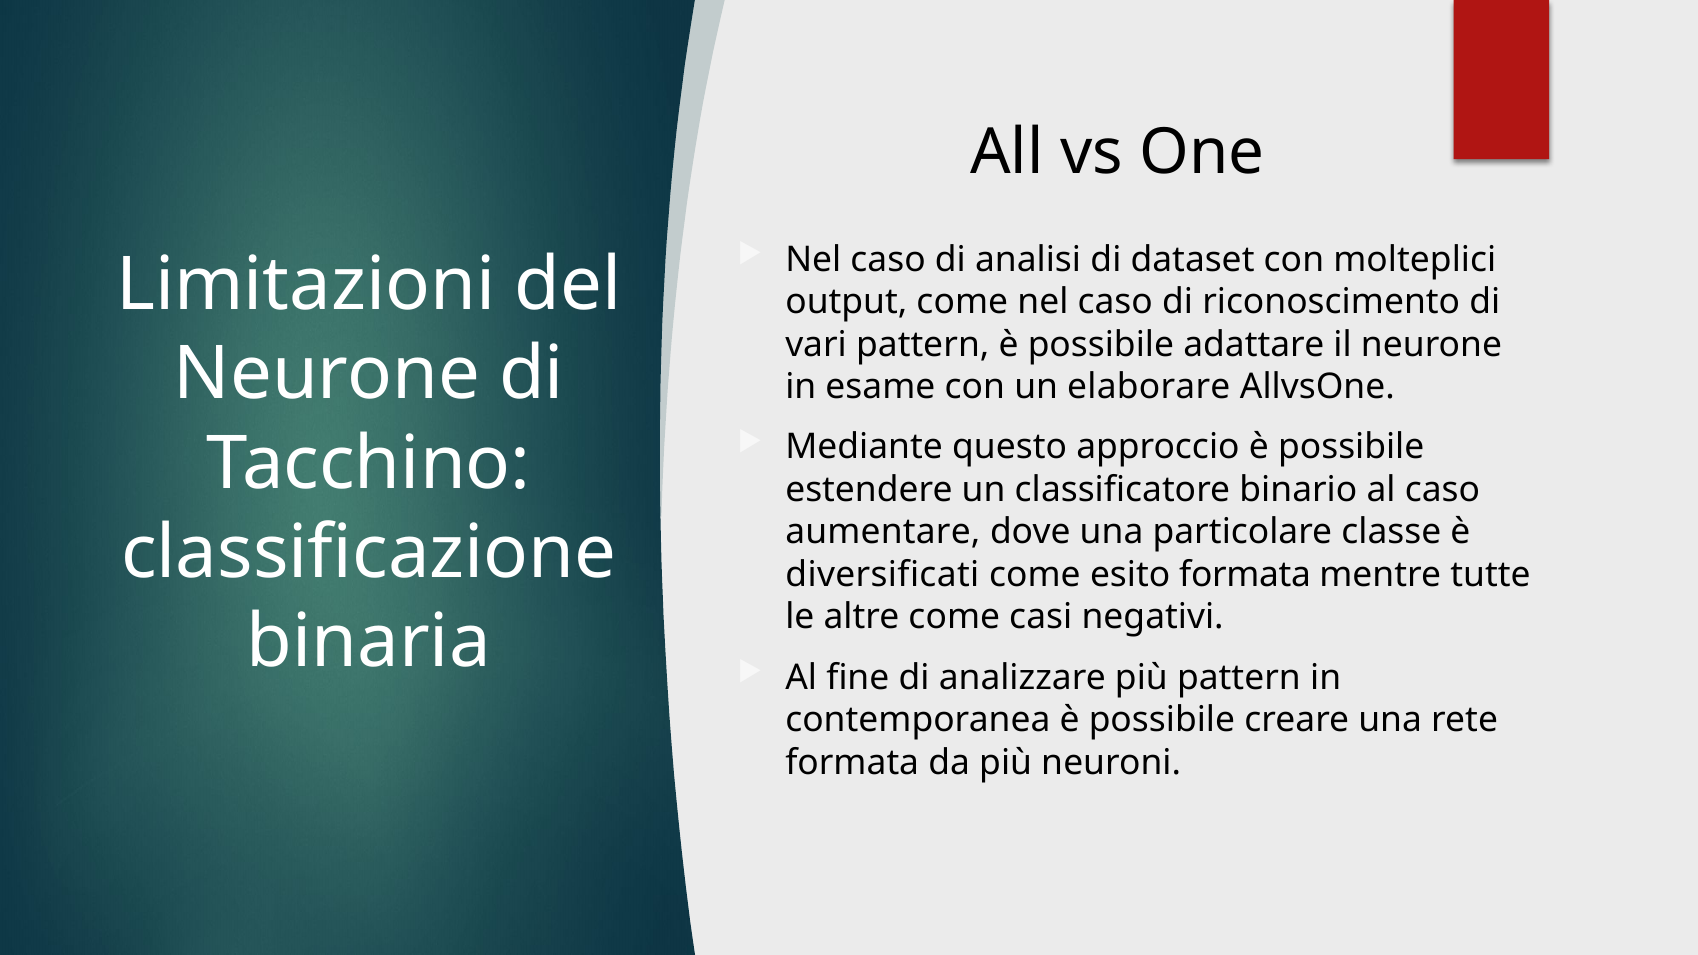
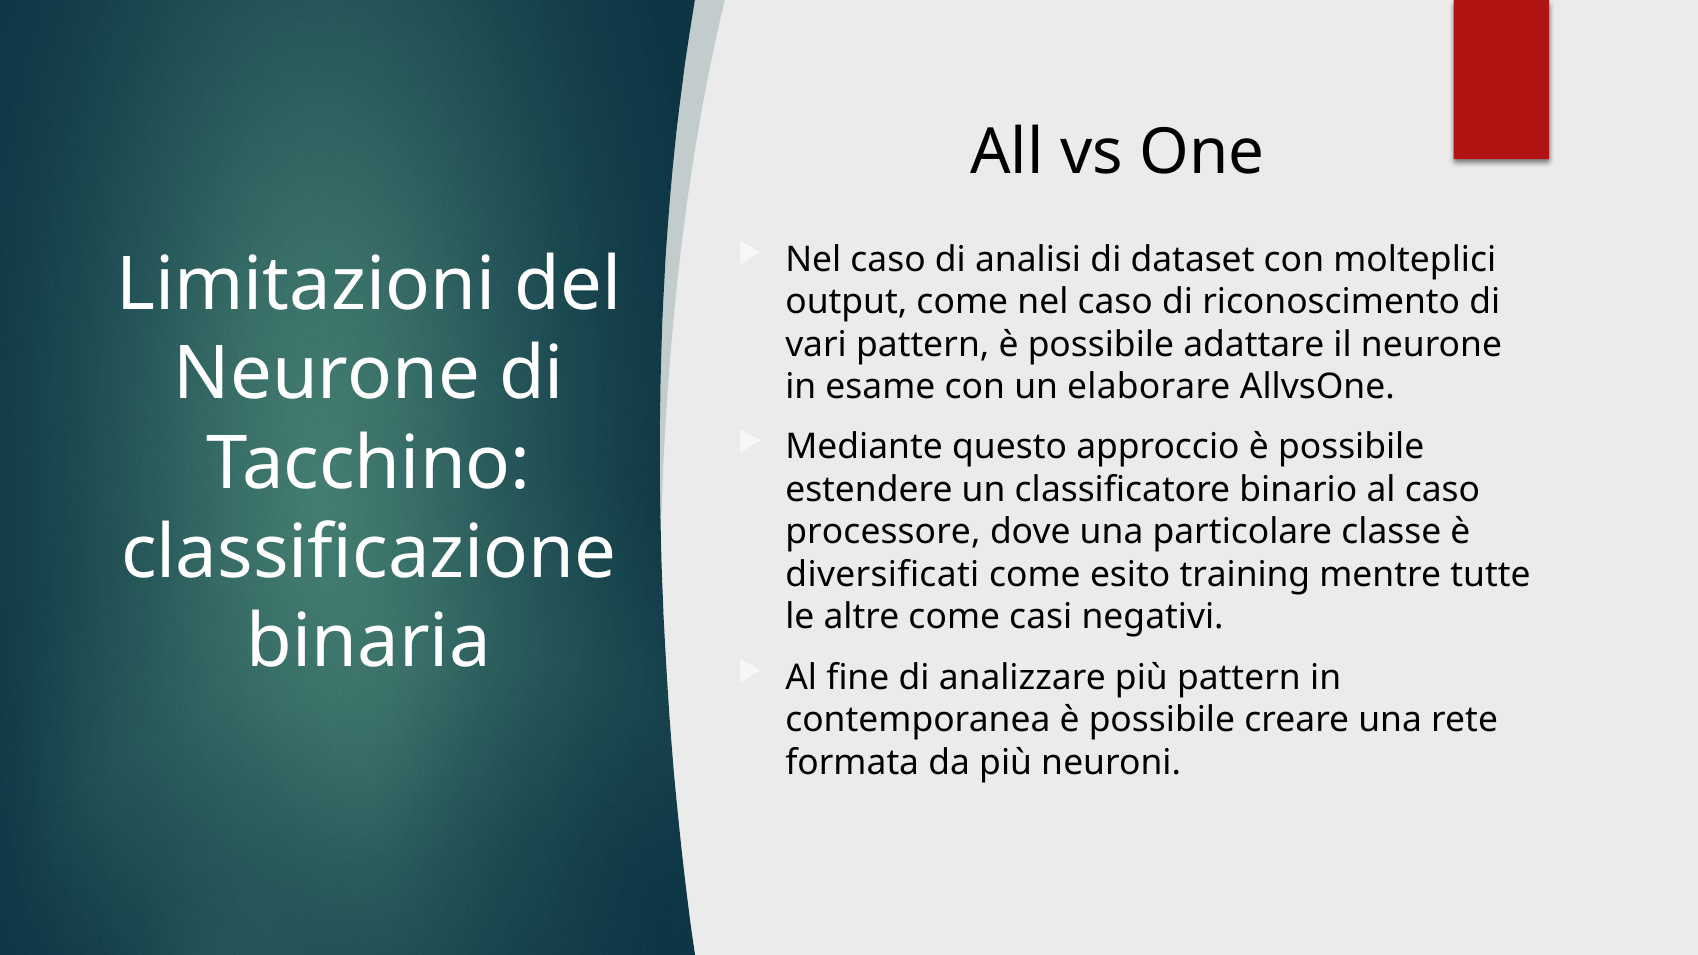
aumentare: aumentare -> processore
esito formata: formata -> training
